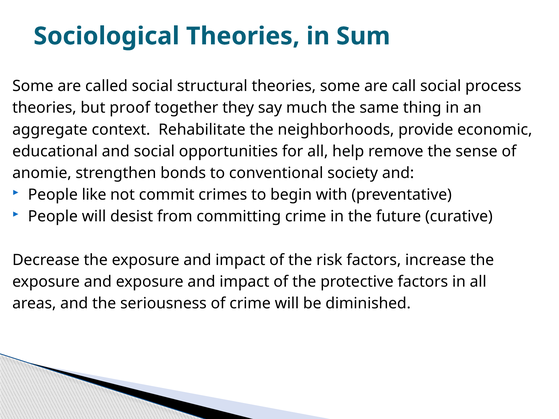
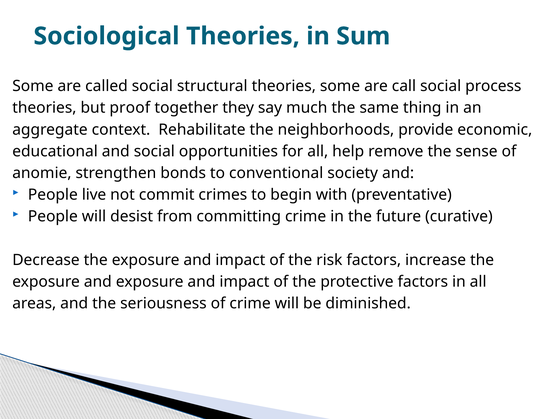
like: like -> live
